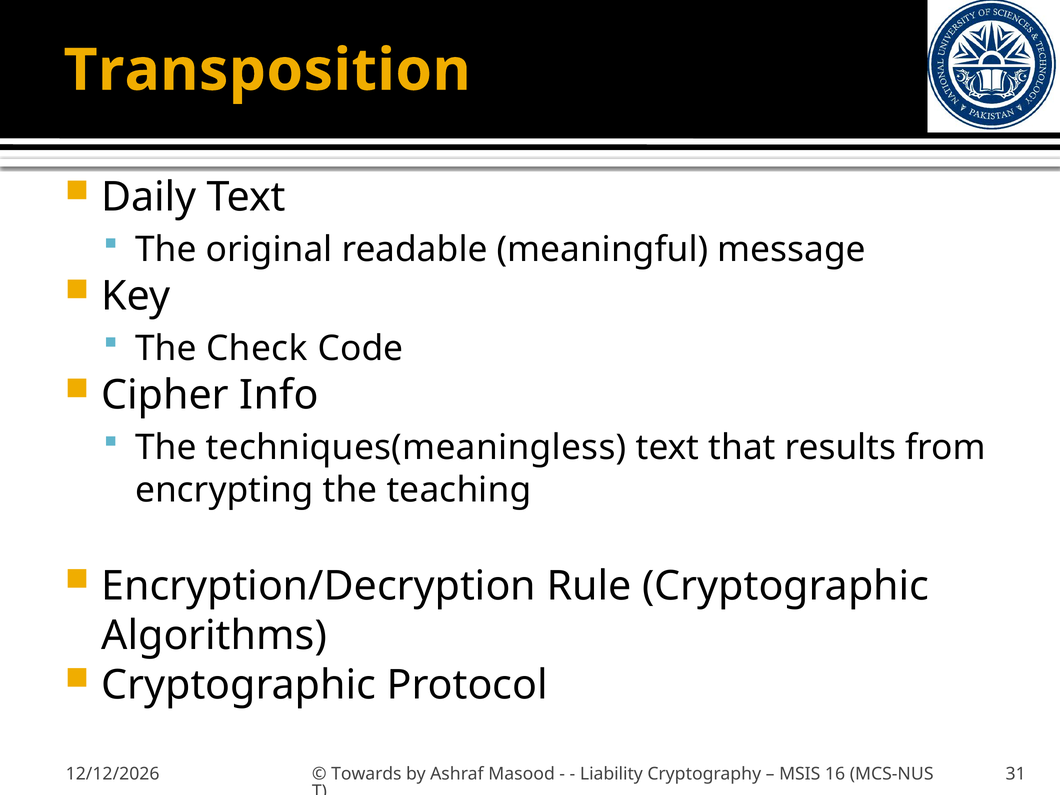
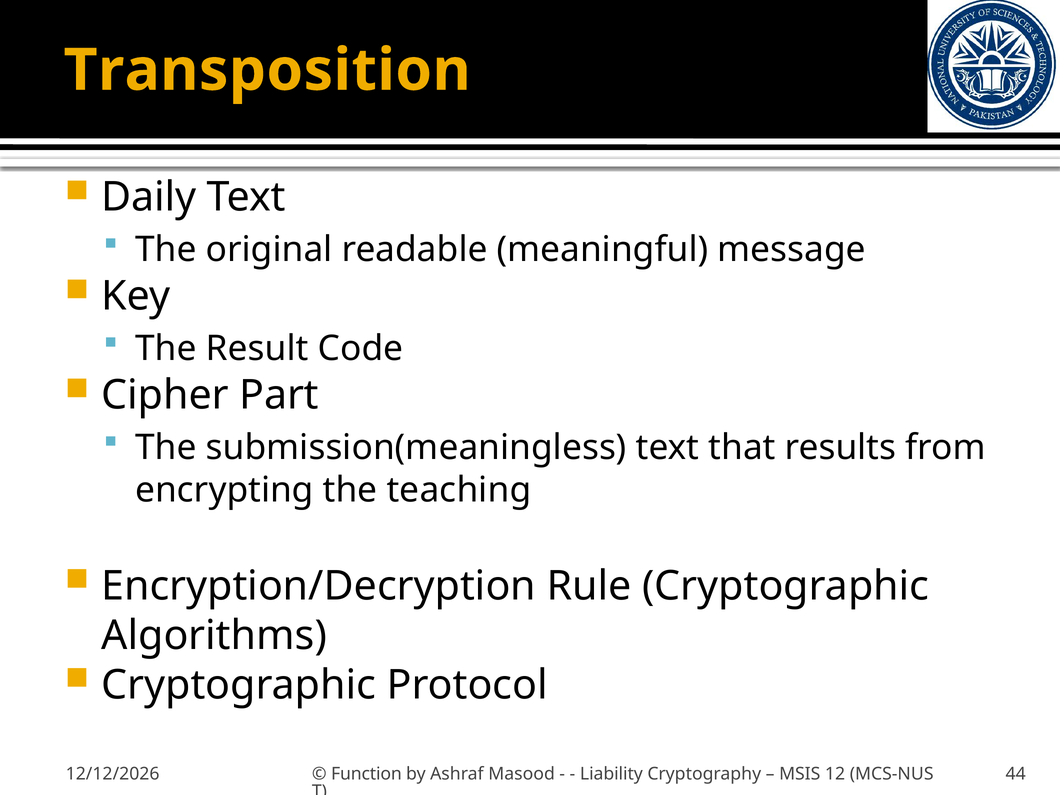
Check: Check -> Result
Info: Info -> Part
techniques(meaningless: techniques(meaningless -> submission(meaningless
Towards: Towards -> Function
16: 16 -> 12
31: 31 -> 44
